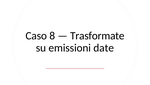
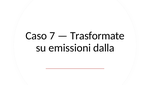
8: 8 -> 7
date: date -> dalla
